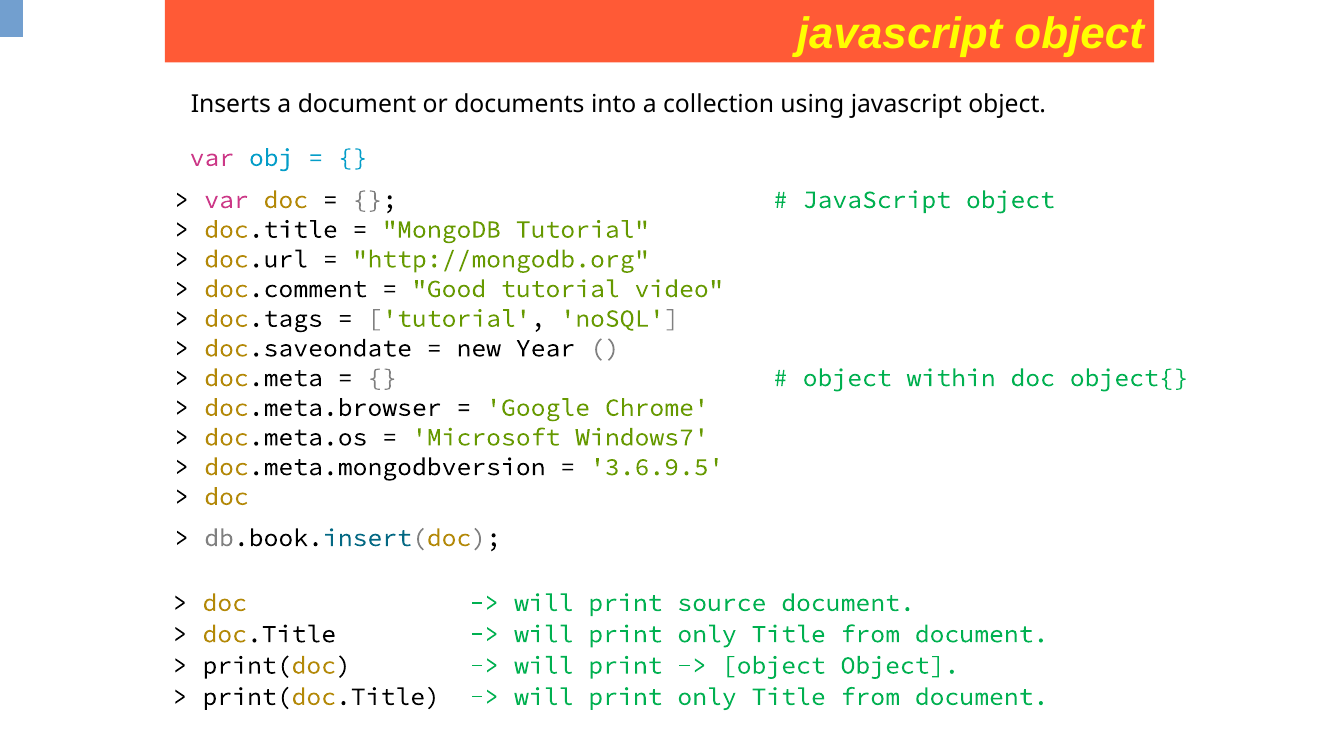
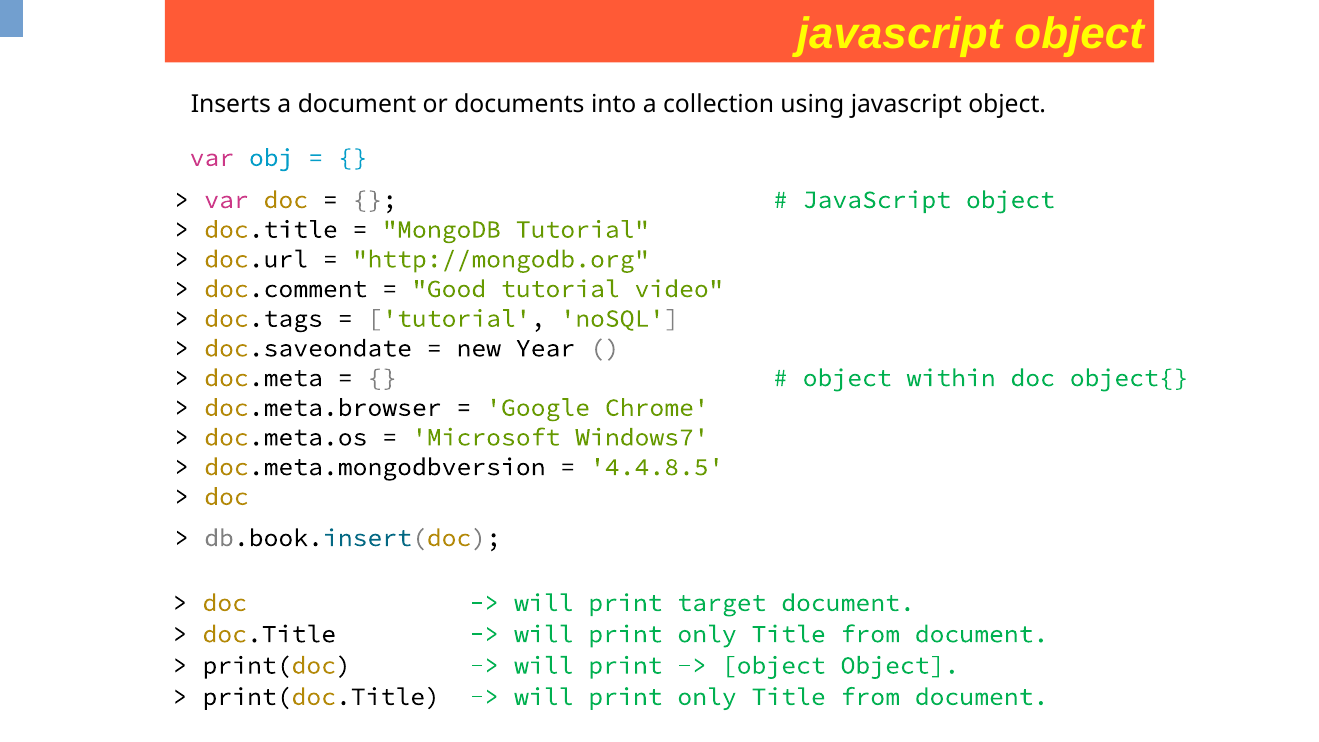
3.6.9.5: 3.6.9.5 -> 4.4.8.5
source: source -> target
